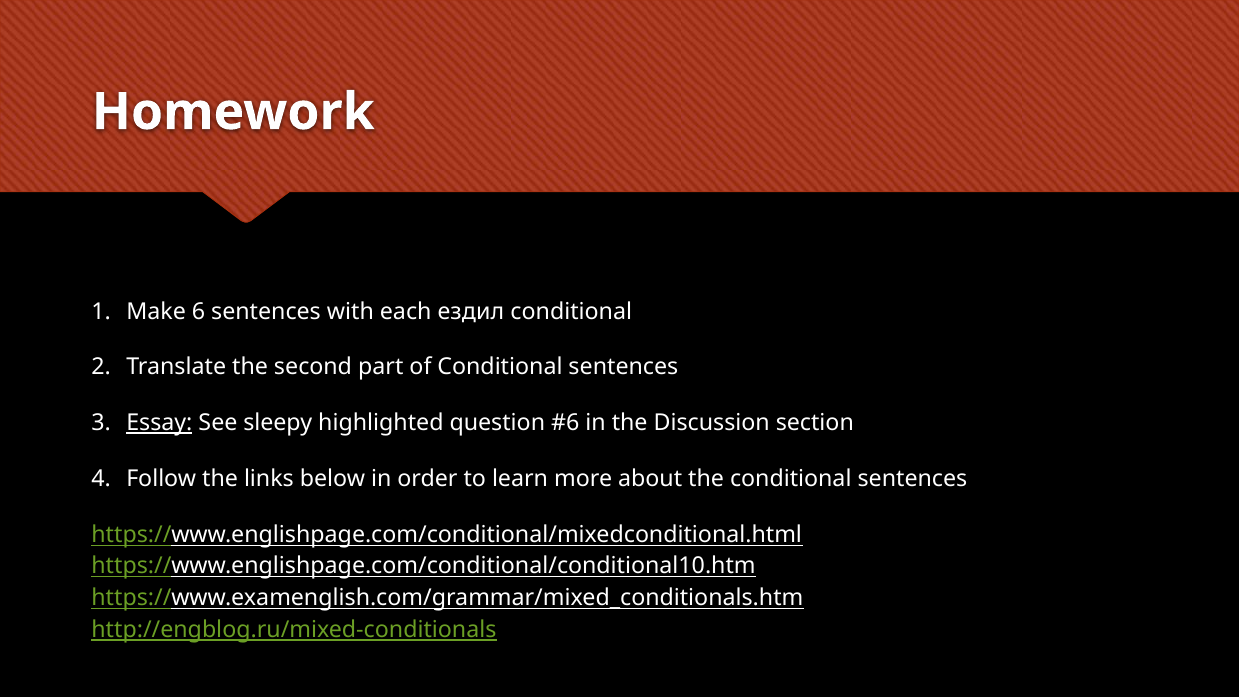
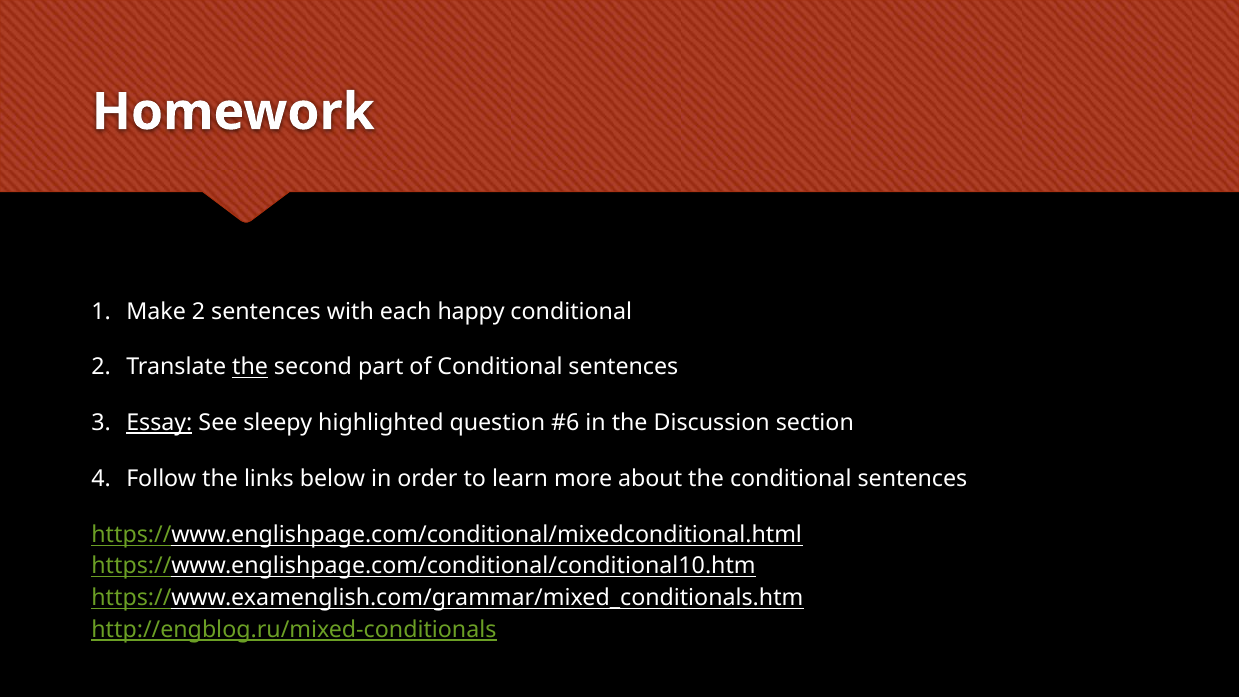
Make 6: 6 -> 2
ездил: ездил -> happy
the at (250, 367) underline: none -> present
